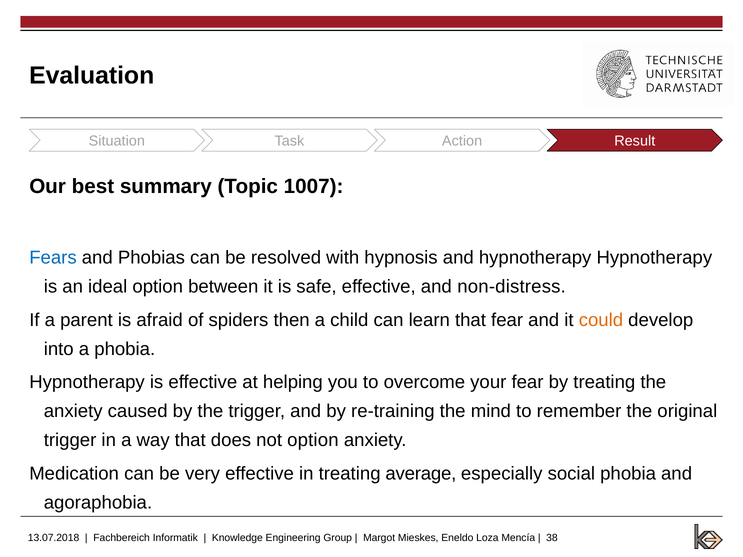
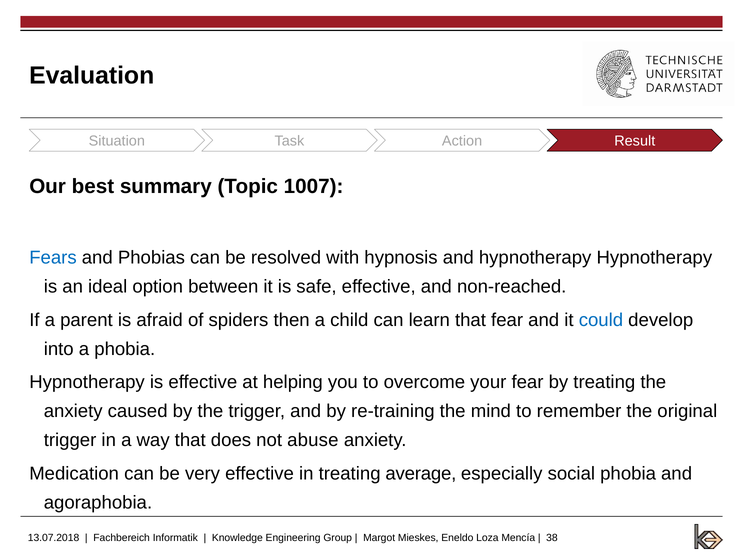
non-distress: non-distress -> non-reached
could colour: orange -> blue
not option: option -> abuse
